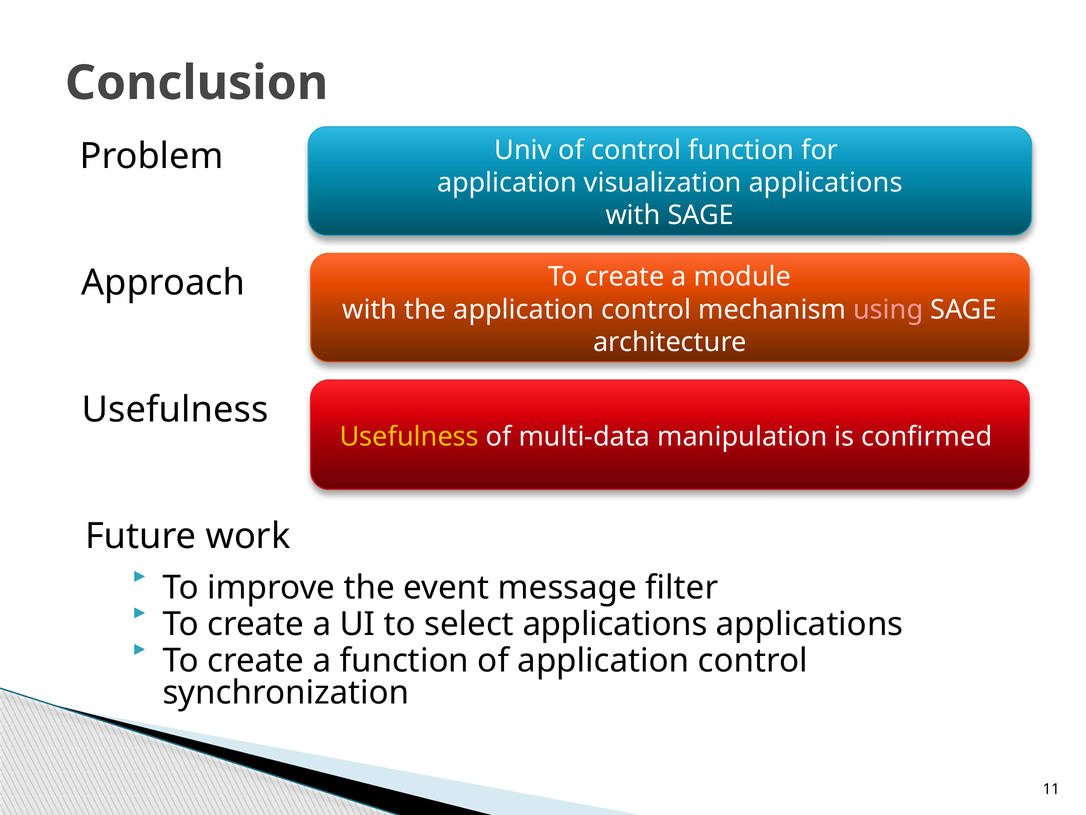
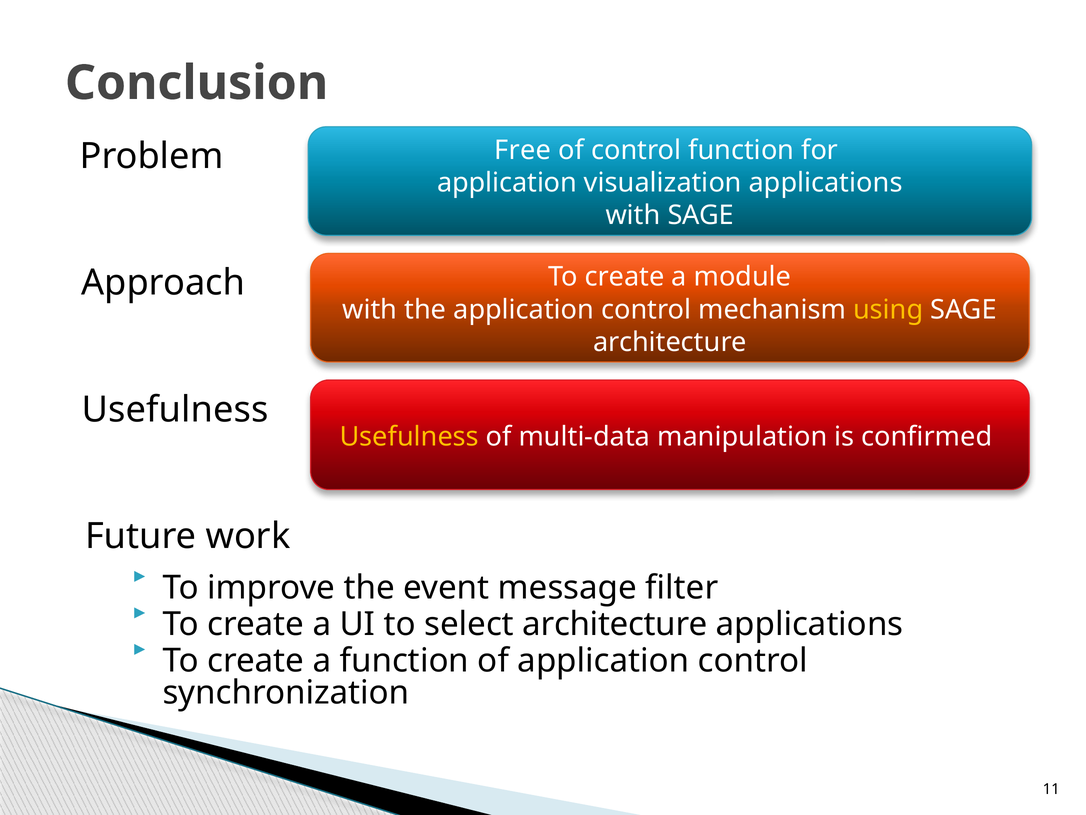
Univ: Univ -> Free
using colour: pink -> yellow
select applications: applications -> architecture
